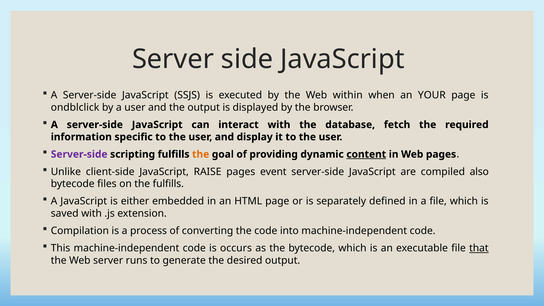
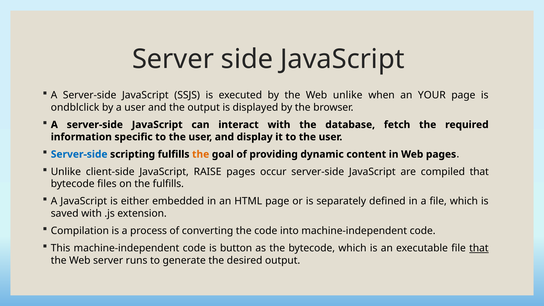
Web within: within -> unlike
Server-side at (79, 154) colour: purple -> blue
content underline: present -> none
event: event -> occur
compiled also: also -> that
occurs: occurs -> button
